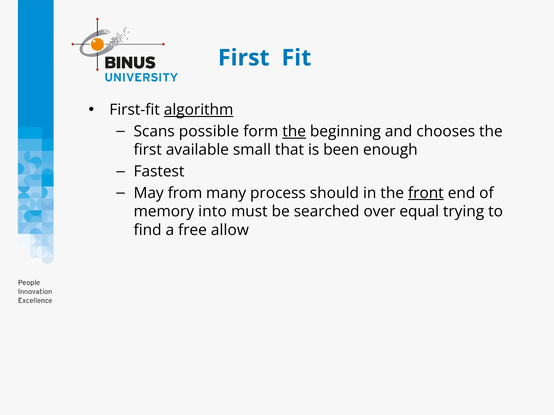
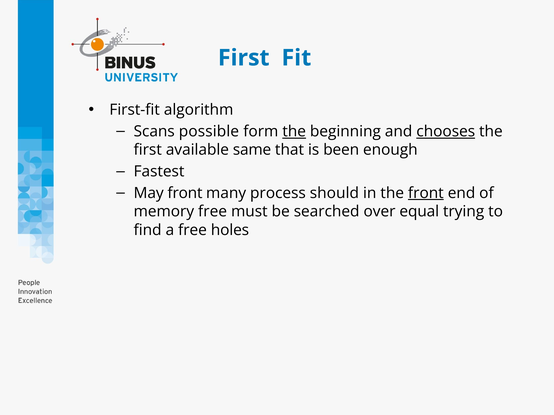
algorithm underline: present -> none
chooses underline: none -> present
small: small -> same
May from: from -> front
memory into: into -> free
allow: allow -> holes
